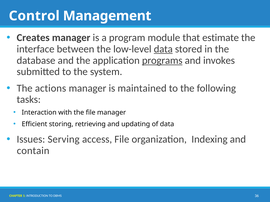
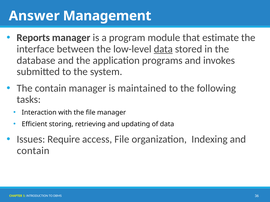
Control: Control -> Answer
Creates: Creates -> Reports
programs underline: present -> none
The actions: actions -> contain
Serving: Serving -> Require
